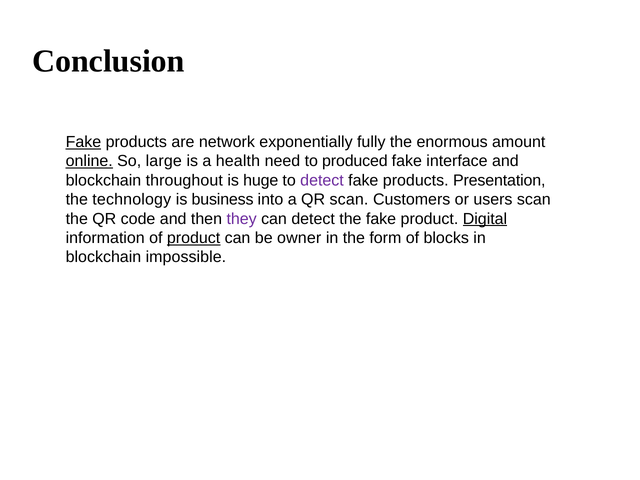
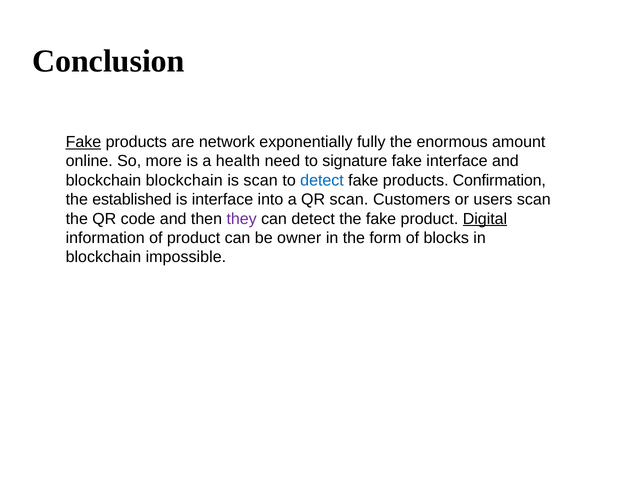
online underline: present -> none
large: large -> more
produced: produced -> signature
blockchain throughout: throughout -> blockchain
is huge: huge -> scan
detect at (322, 180) colour: purple -> blue
Presentation: Presentation -> Confirmation
technology: technology -> established
is business: business -> interface
product at (194, 238) underline: present -> none
